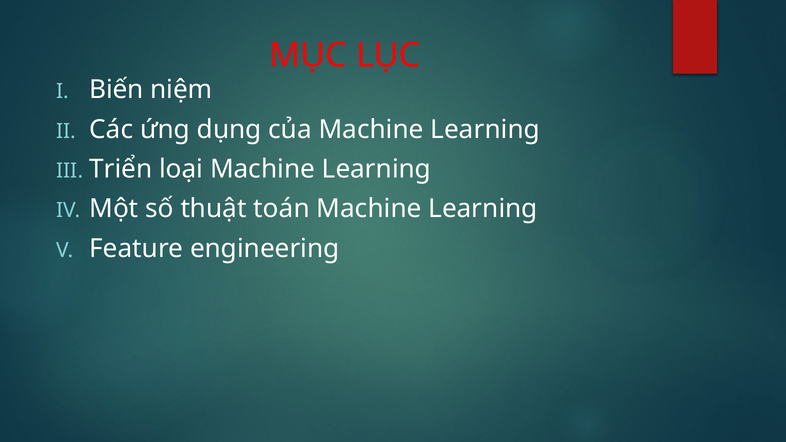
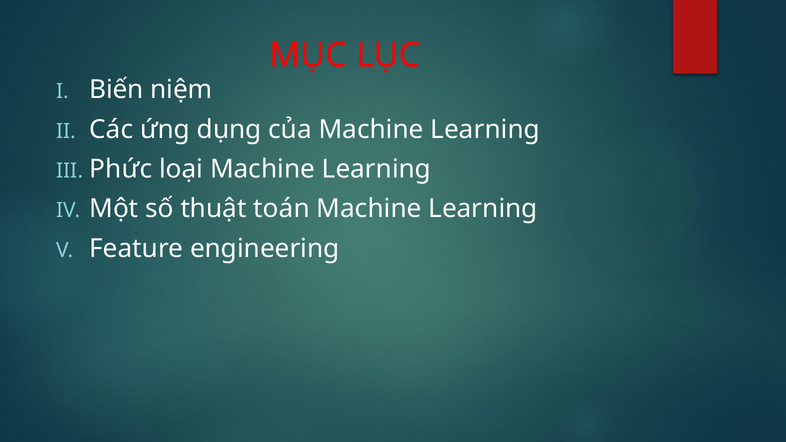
Triển: Triển -> Phức
